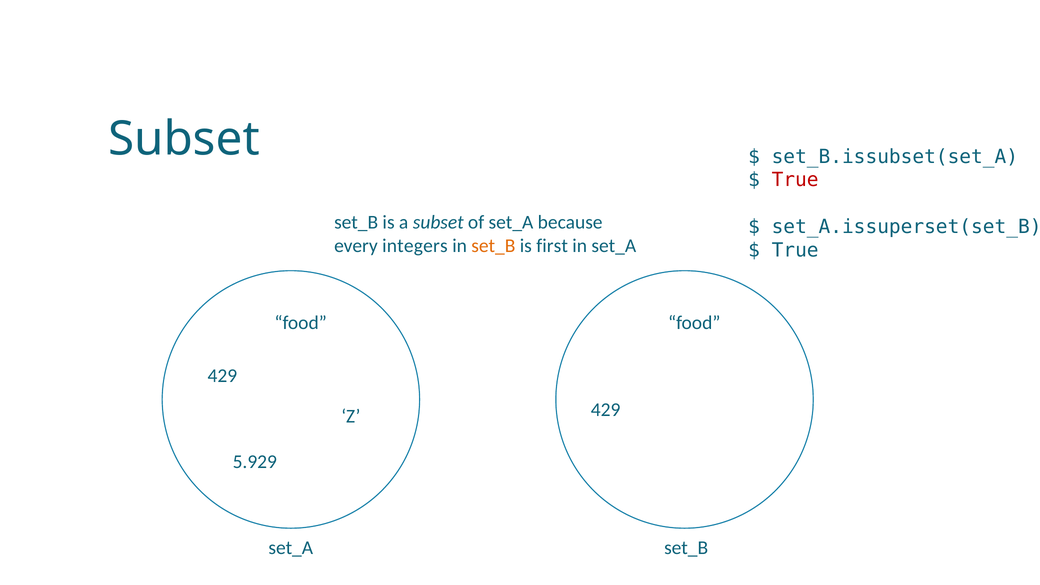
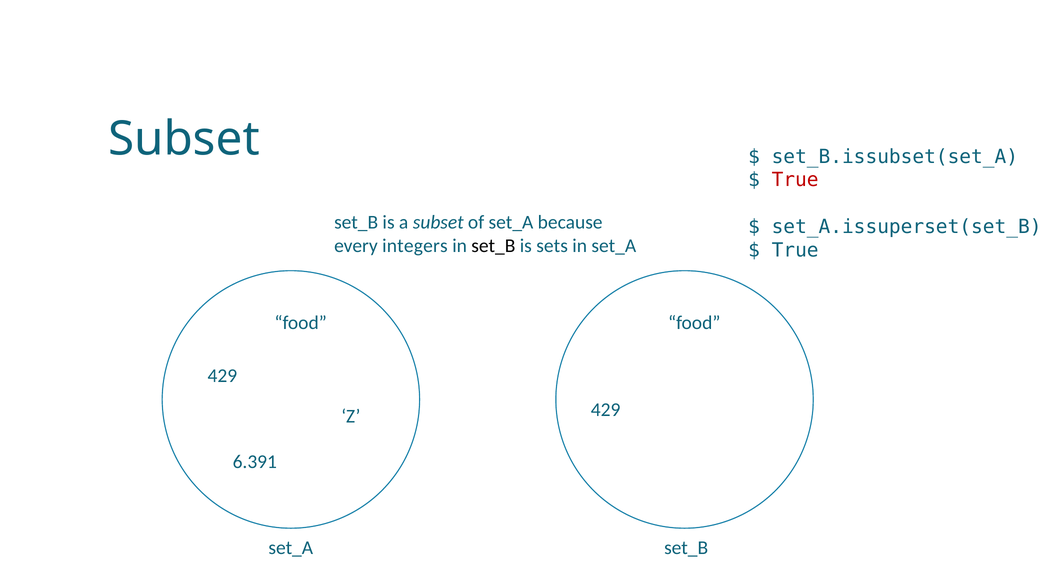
set_B at (493, 246) colour: orange -> black
first: first -> sets
5.929: 5.929 -> 6.391
